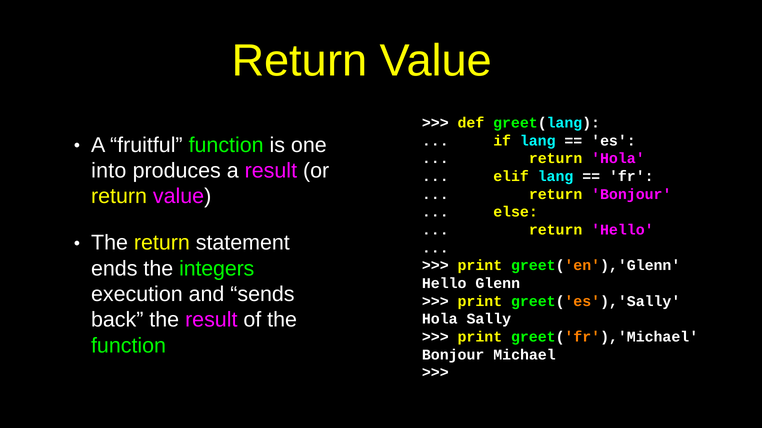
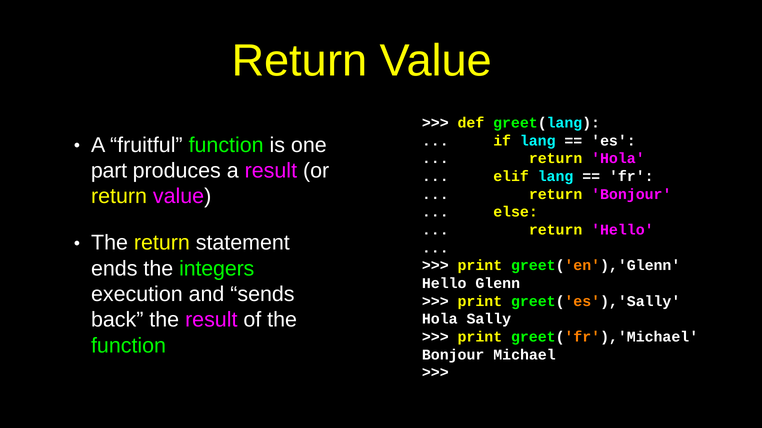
into: into -> part
